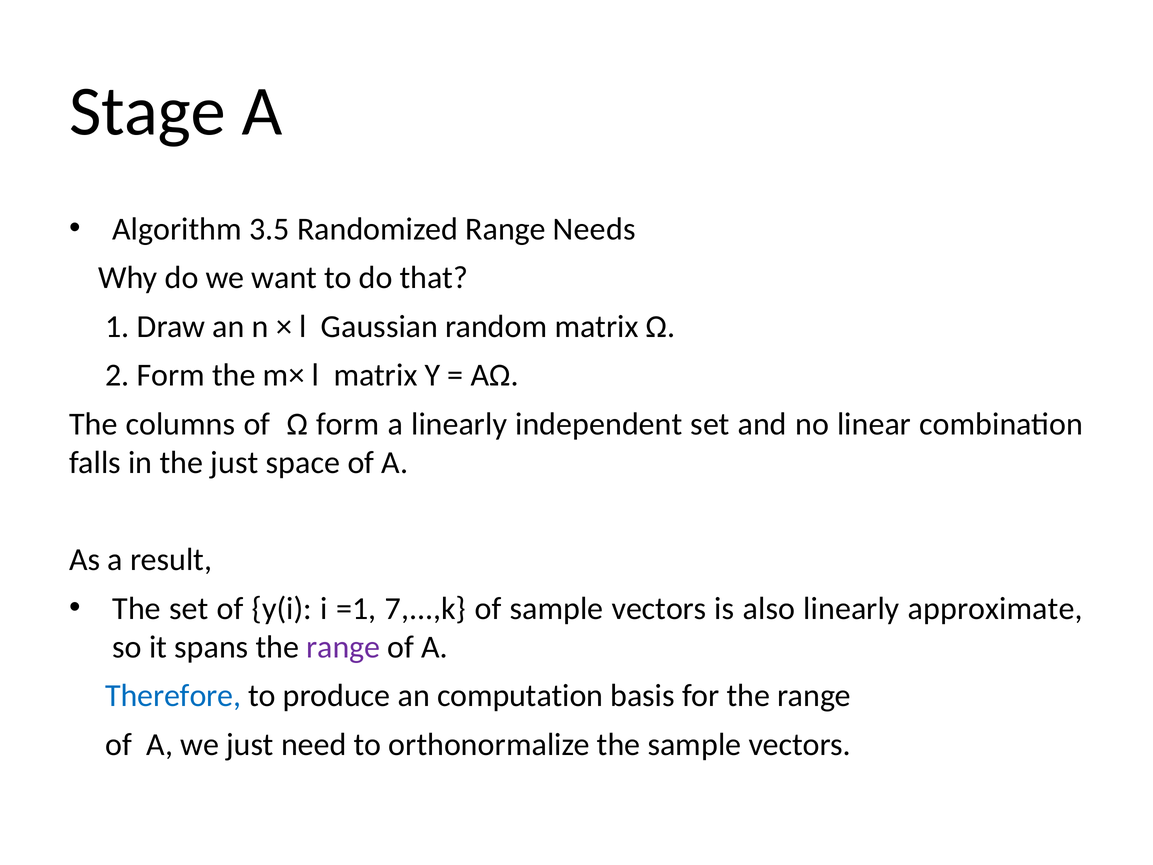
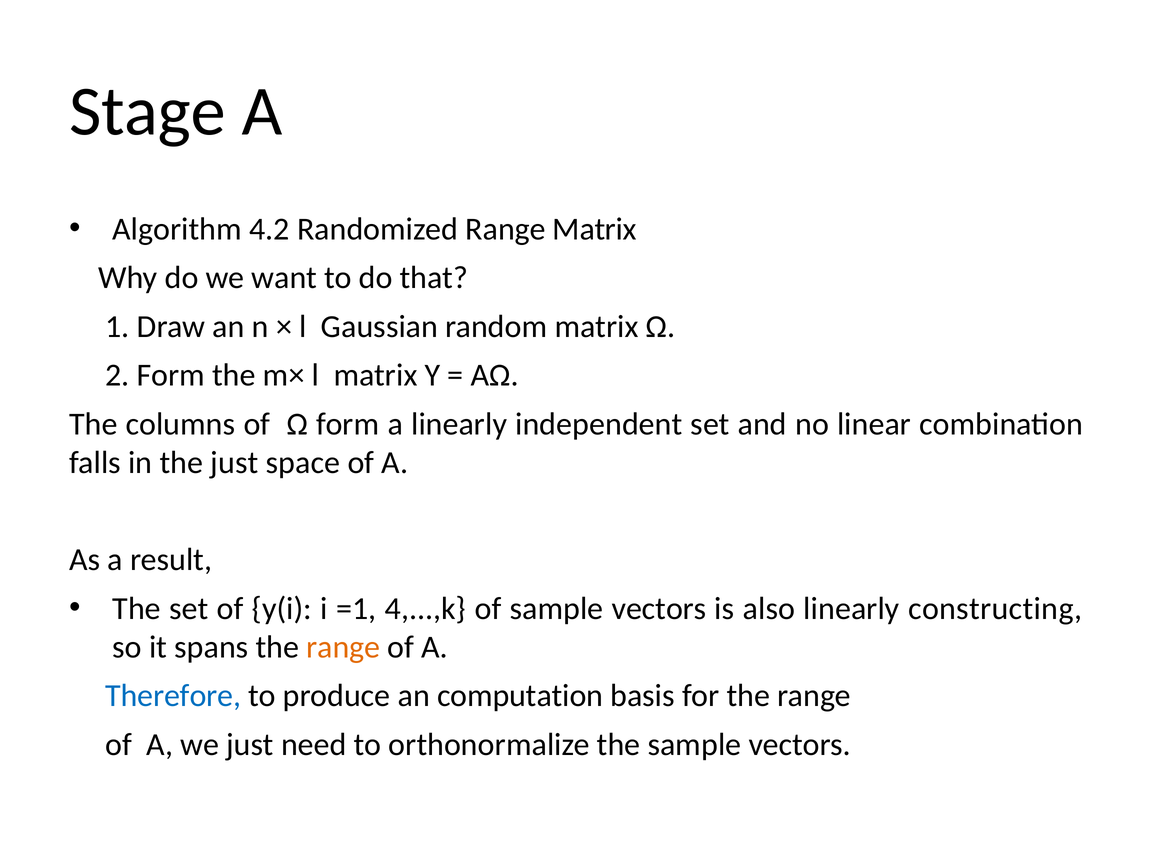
3.5: 3.5 -> 4.2
Range Needs: Needs -> Matrix
7,...,k: 7,...,k -> 4,...,k
approximate: approximate -> constructing
range at (343, 647) colour: purple -> orange
